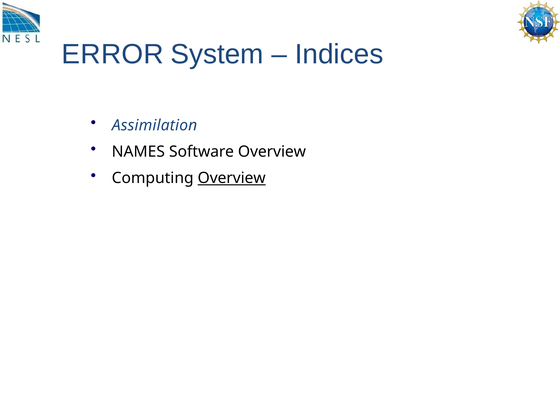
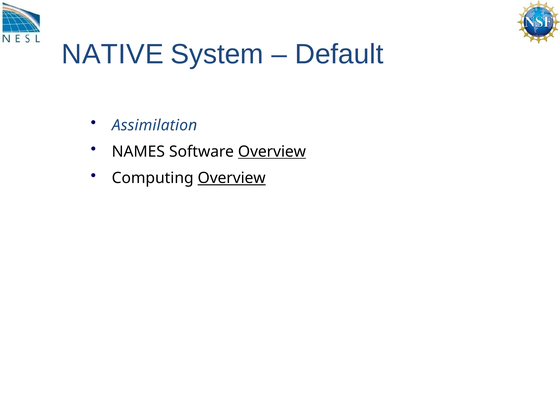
ERROR: ERROR -> NATIVE
Indices: Indices -> Default
Overview at (272, 152) underline: none -> present
